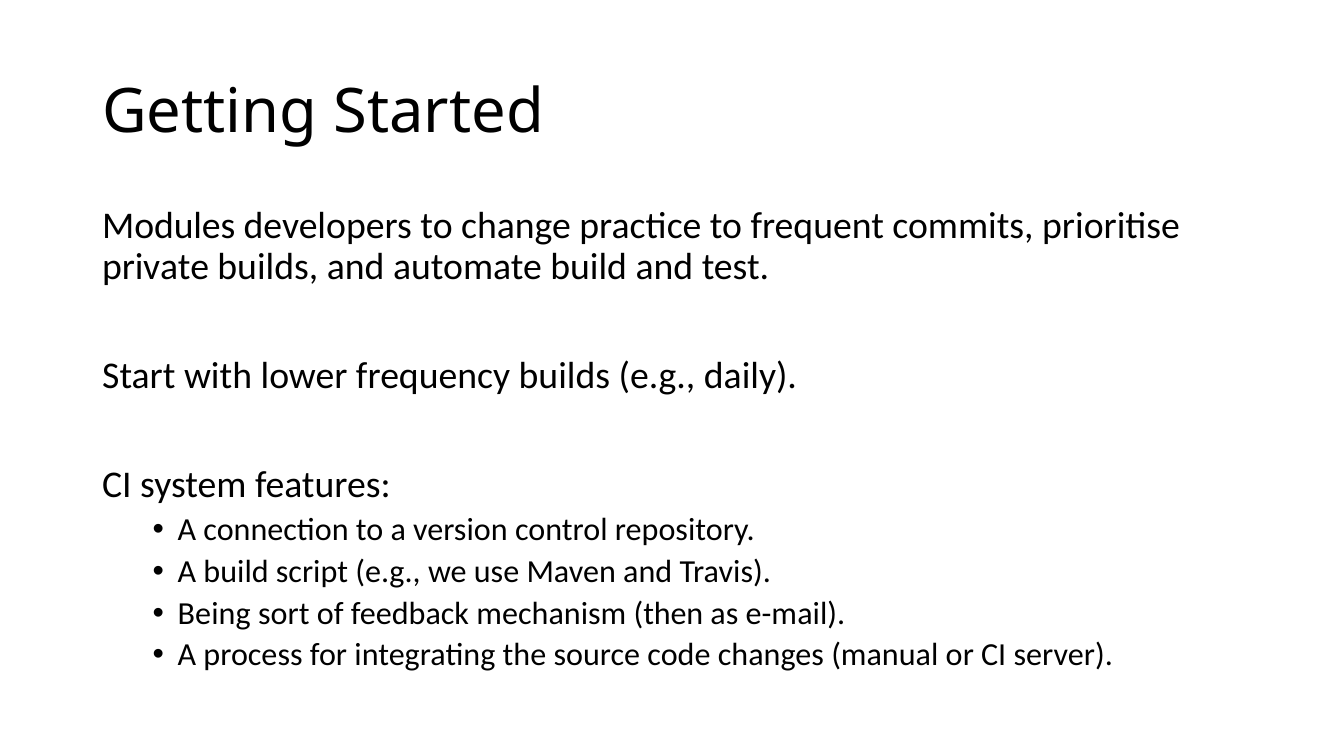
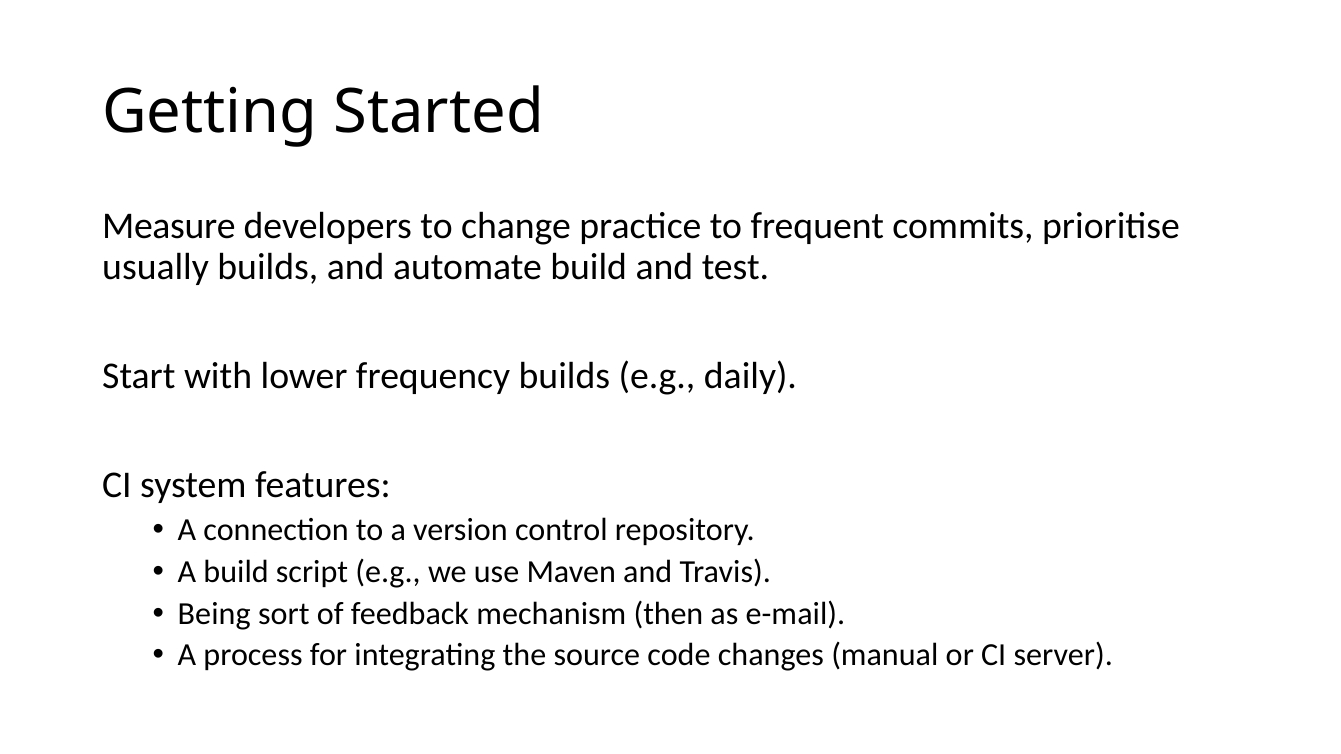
Modules: Modules -> Measure
private: private -> usually
